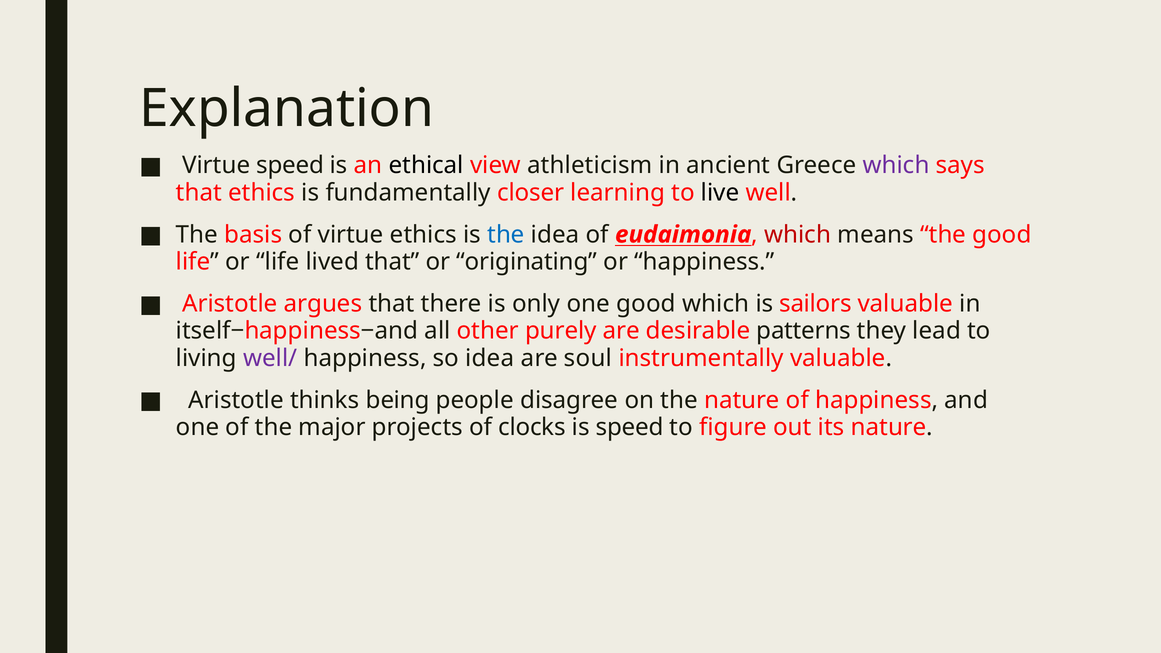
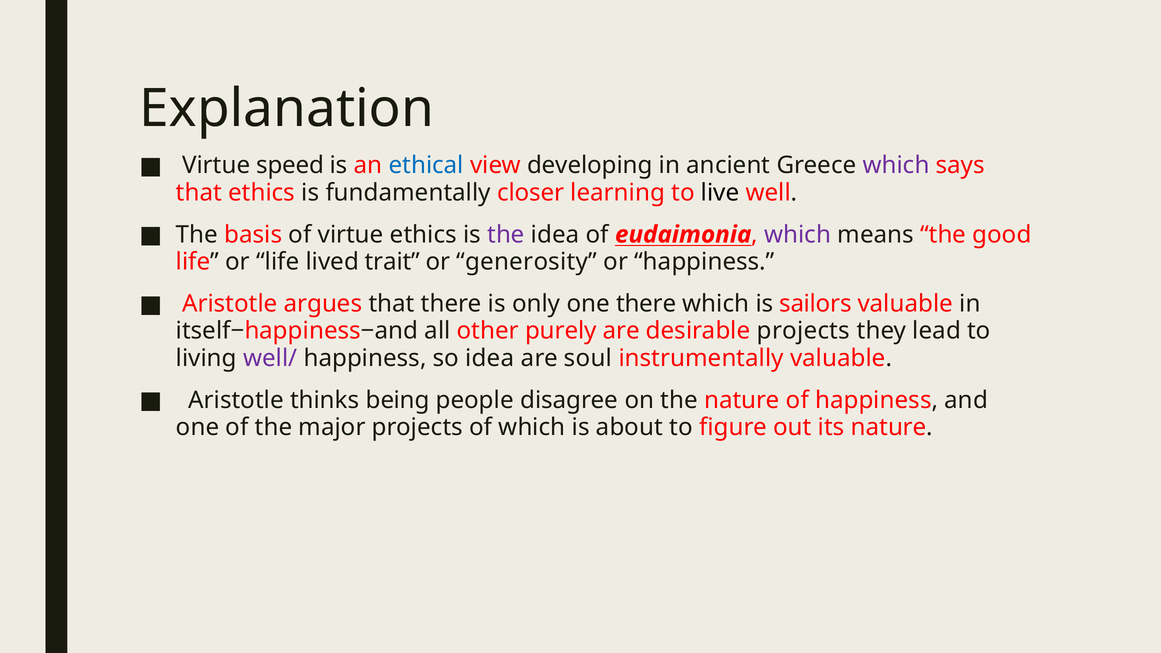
ethical colour: black -> blue
athleticism: athleticism -> developing
the at (506, 235) colour: blue -> purple
which at (798, 235) colour: red -> purple
lived that: that -> trait
originating: originating -> generosity
one good: good -> there
desirable patterns: patterns -> projects
of clocks: clocks -> which
is speed: speed -> about
